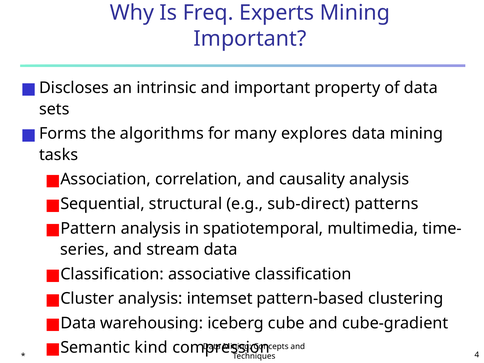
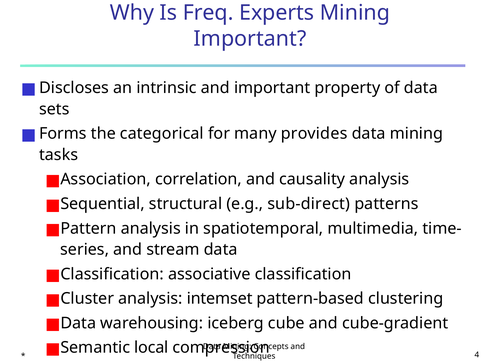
algorithms: algorithms -> categorical
explores: explores -> provides
kind: kind -> local
